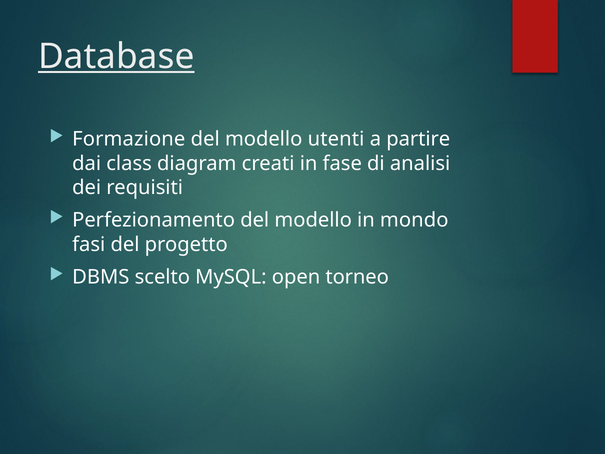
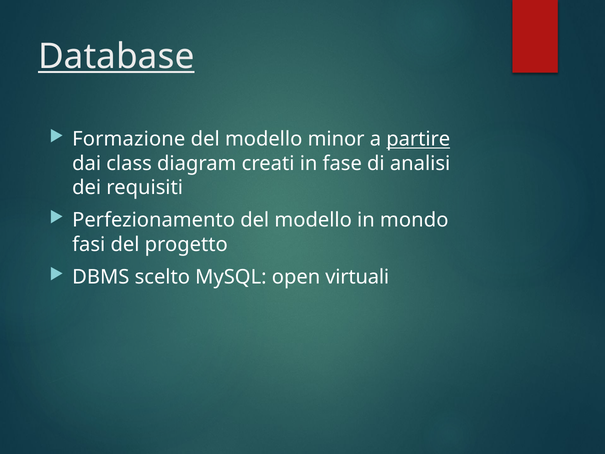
utenti: utenti -> minor
partire underline: none -> present
torneo: torneo -> virtuali
